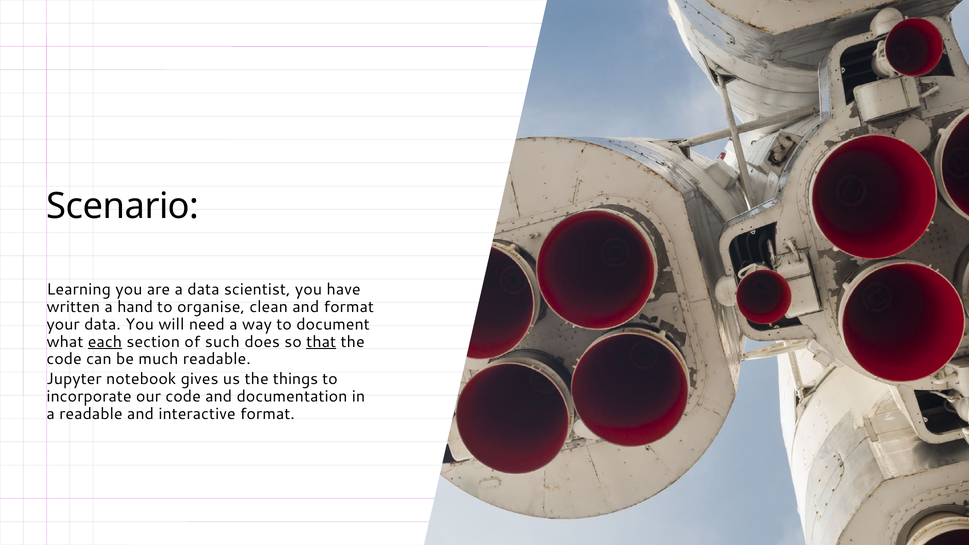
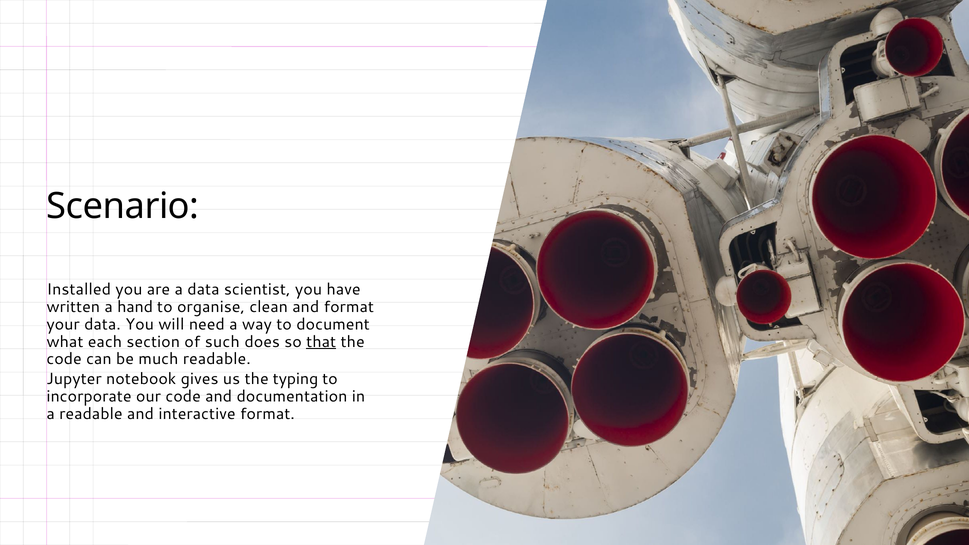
Learning: Learning -> Installed
each underline: present -> none
things: things -> typing
